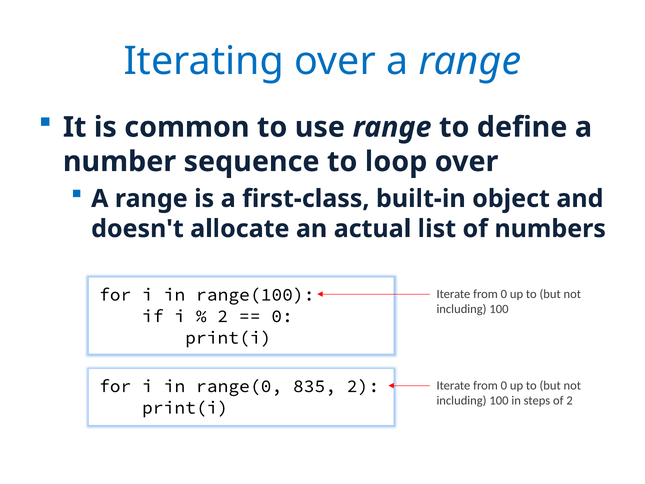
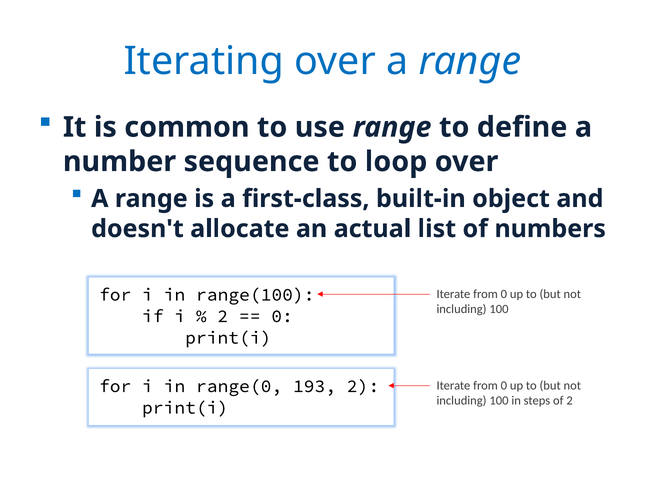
835: 835 -> 193
